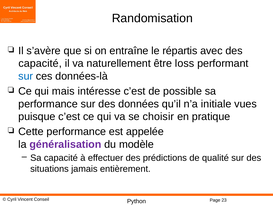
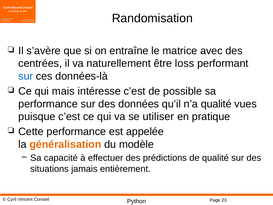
répartis: répartis -> matrice
capacité at (40, 63): capacité -> centrées
n’a initiale: initiale -> qualité
choisir: choisir -> utiliser
généralisation colour: purple -> orange
